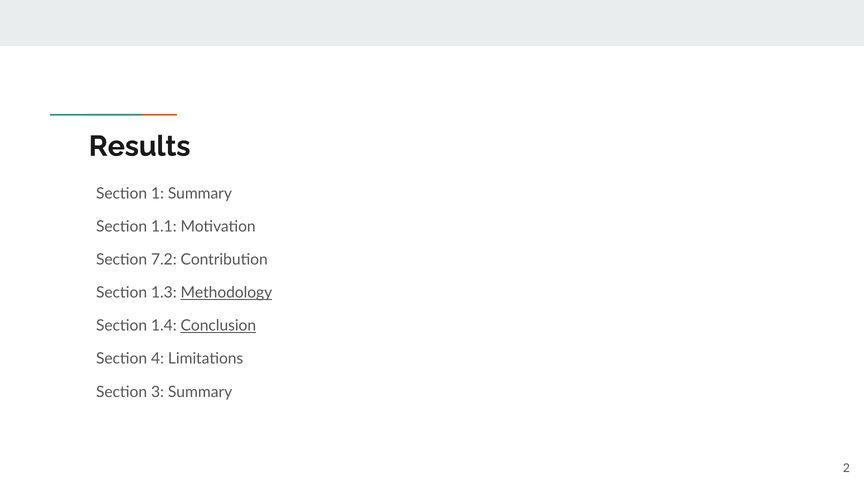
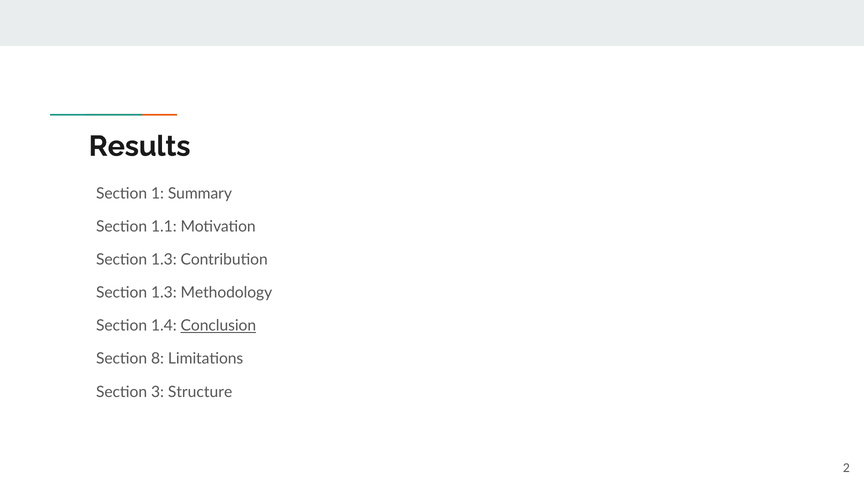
7.2 at (164, 260): 7.2 -> 1.3
Methodology underline: present -> none
4: 4 -> 8
3 Summary: Summary -> Structure
